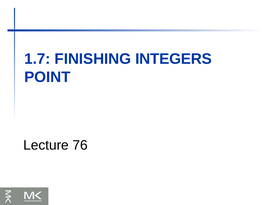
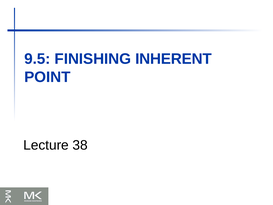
1.7: 1.7 -> 9.5
INTEGERS: INTEGERS -> INHERENT
76: 76 -> 38
